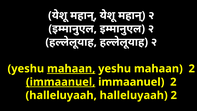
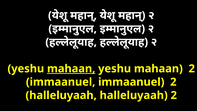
immaanuel at (61, 82) underline: present -> none
